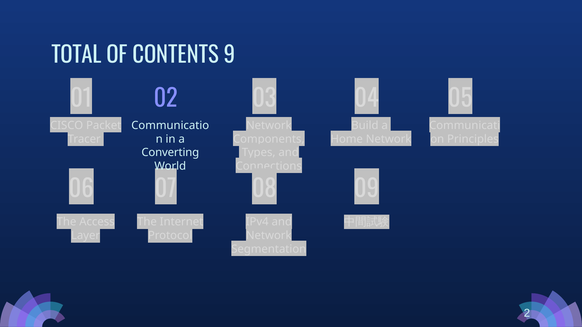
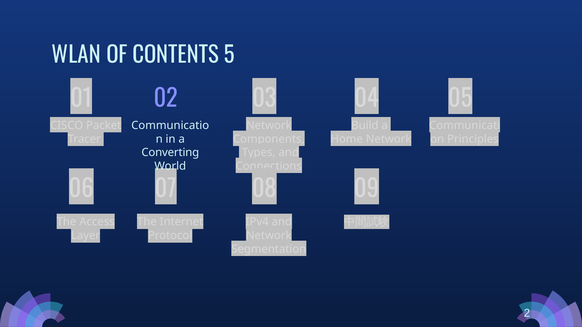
TOTAL: TOTAL -> WLAN
9: 9 -> 5
